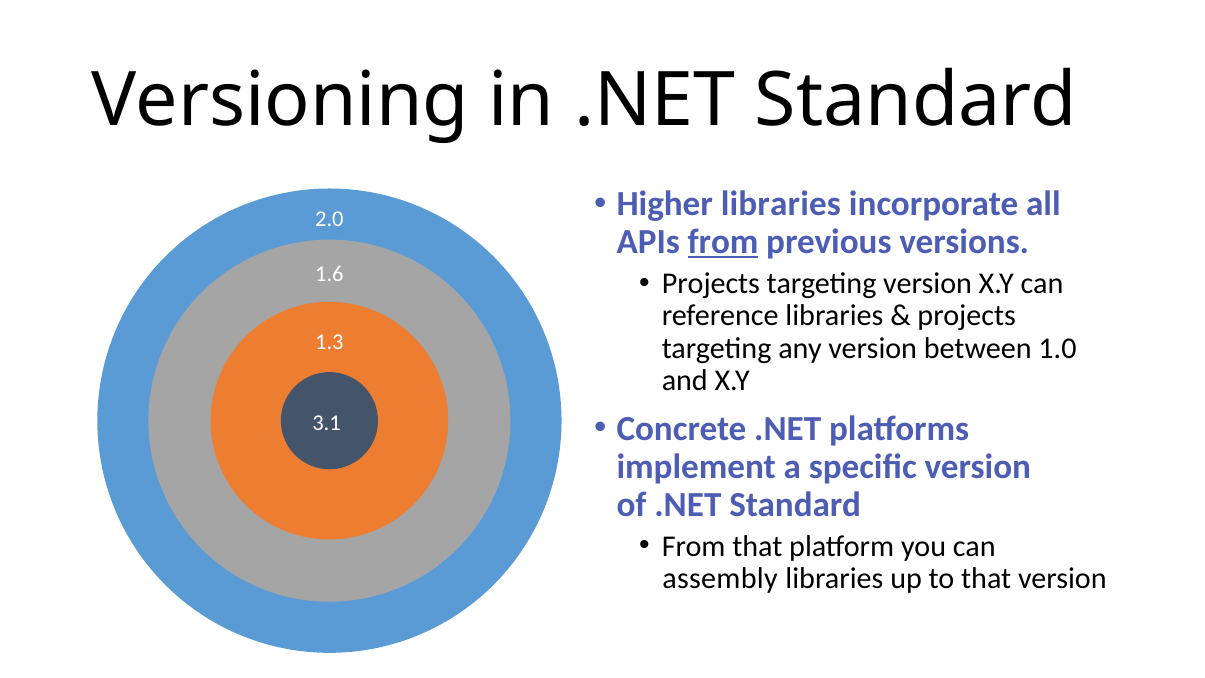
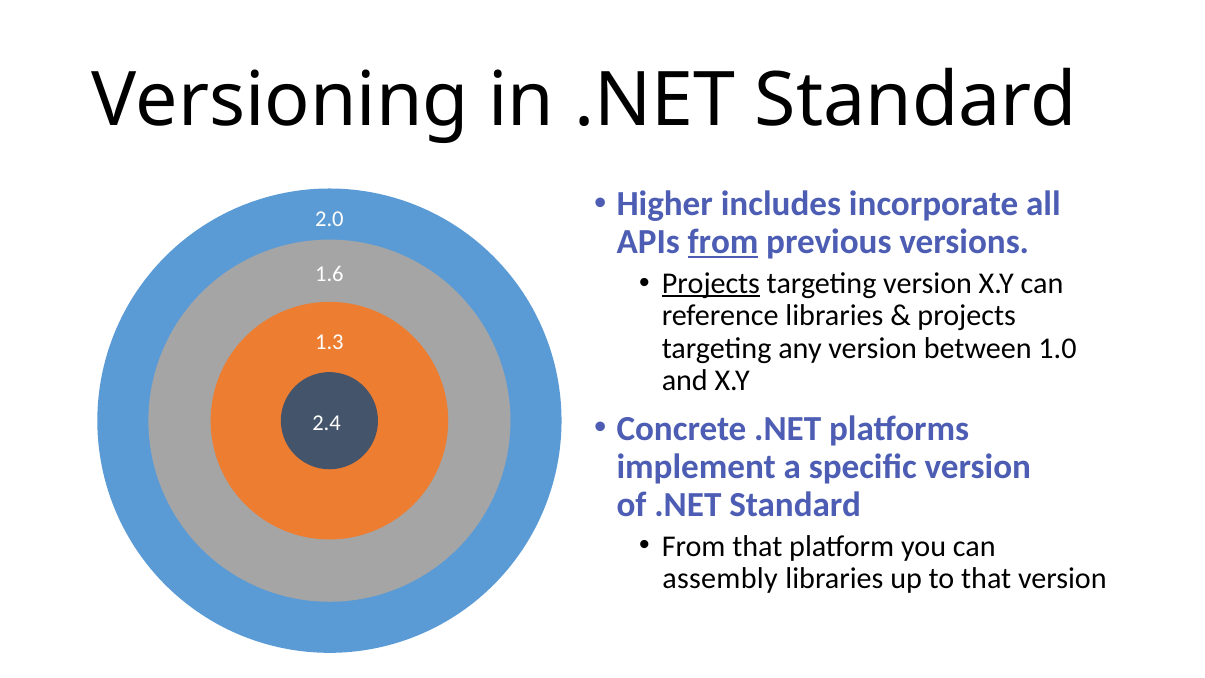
Higher libraries: libraries -> includes
Projects at (711, 283) underline: none -> present
3.1: 3.1 -> 2.4
